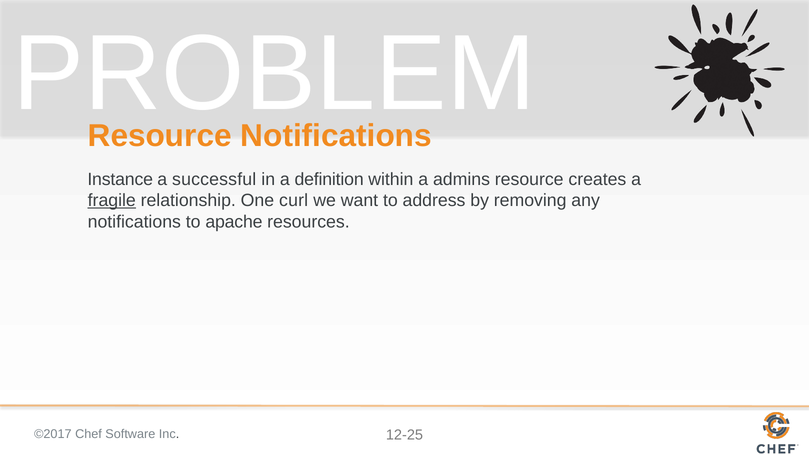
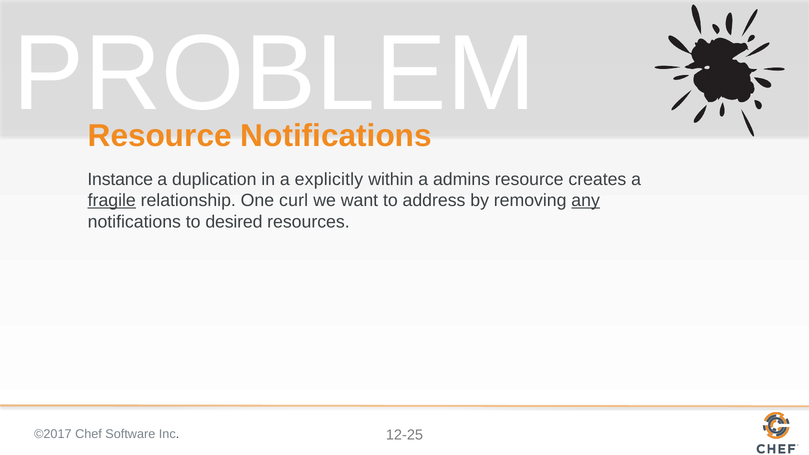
successful: successful -> duplication
definition: definition -> explicitly
any underline: none -> present
apache: apache -> desired
